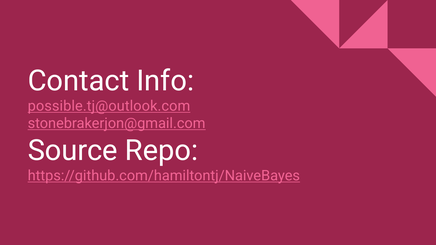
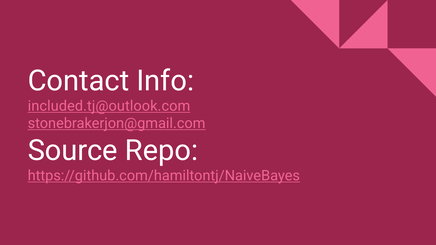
possible.tj@outlook.com: possible.tj@outlook.com -> included.tj@outlook.com
